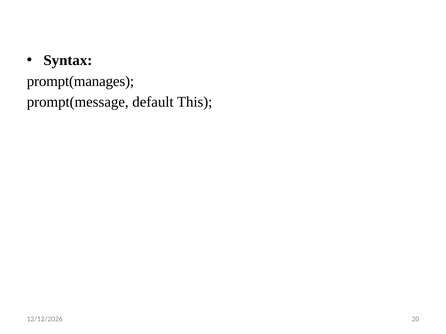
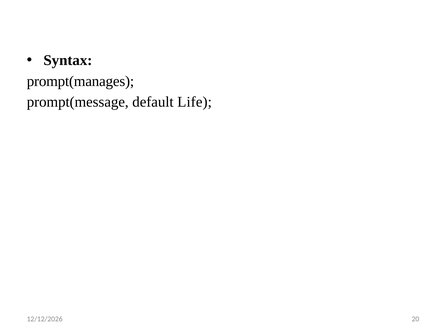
This: This -> Life
